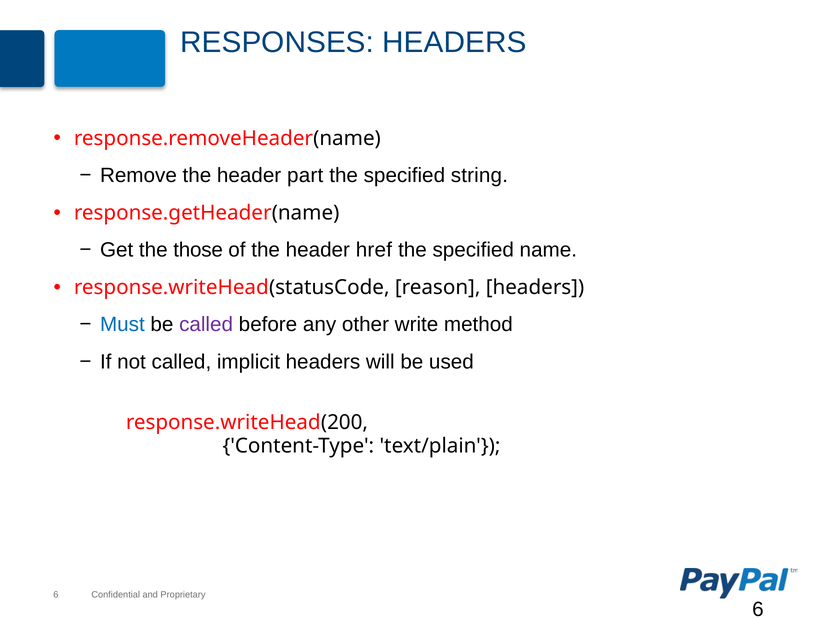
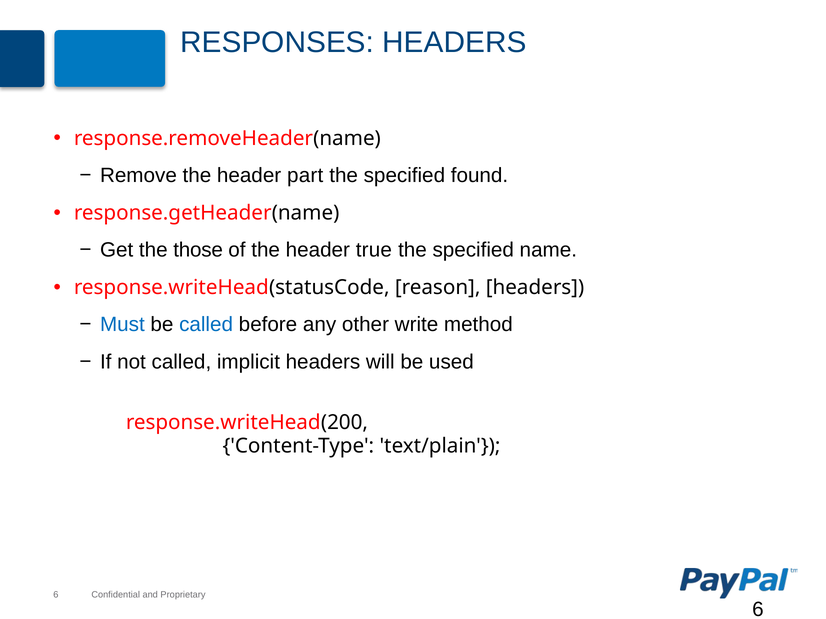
string: string -> found
href: href -> true
called at (206, 325) colour: purple -> blue
